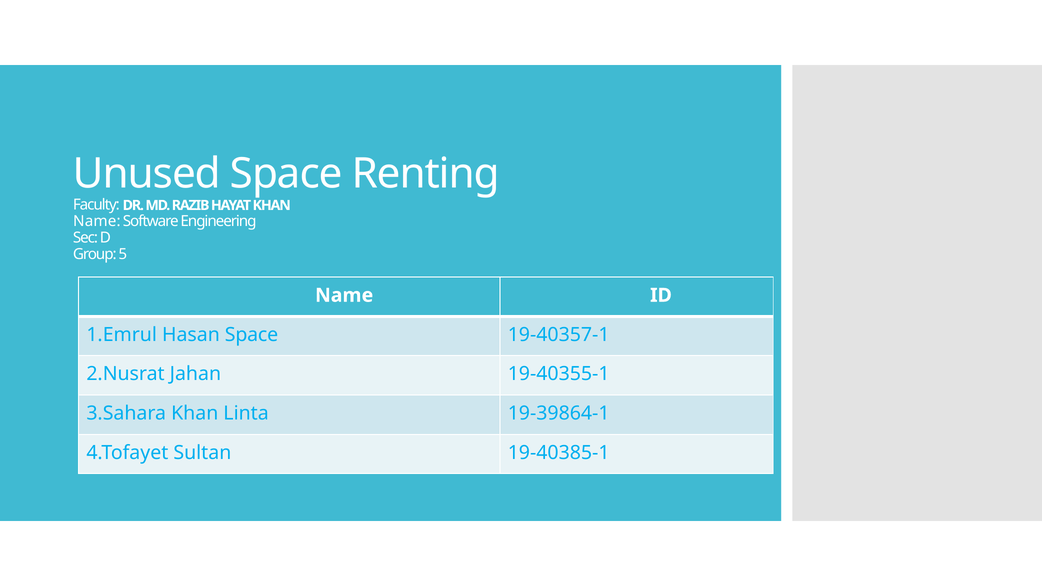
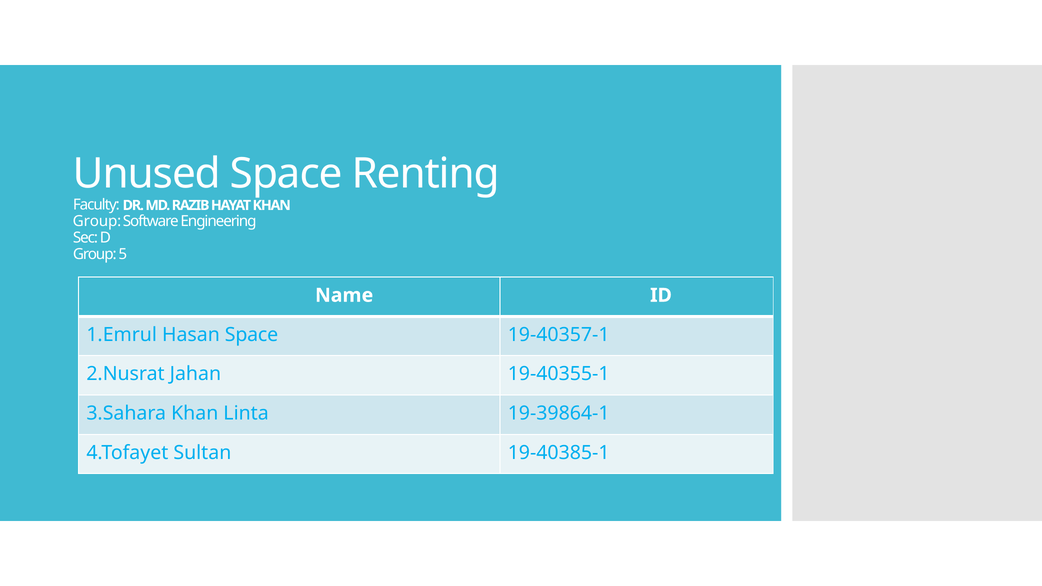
Name at (97, 221): Name -> Group
